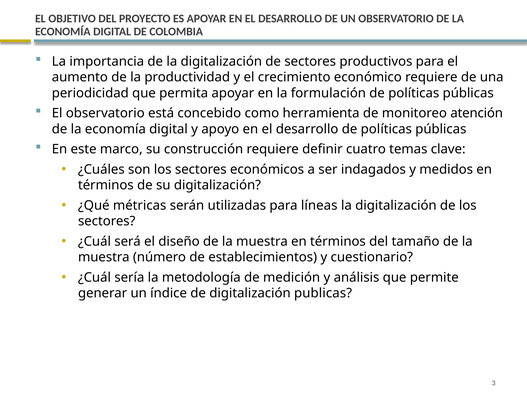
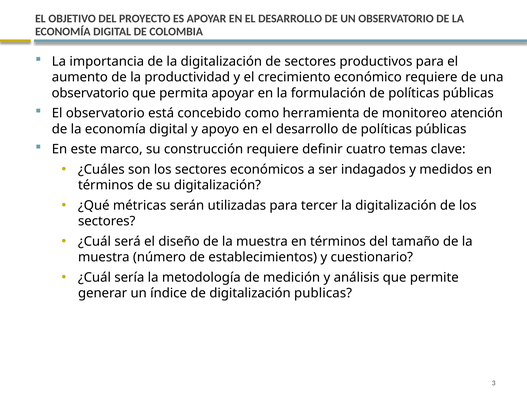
periodicidad at (90, 93): periodicidad -> observatorio
líneas: líneas -> tercer
